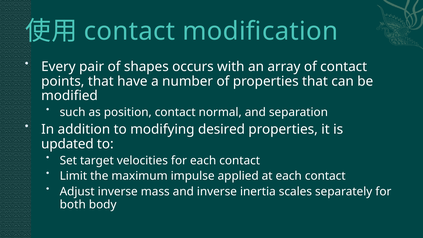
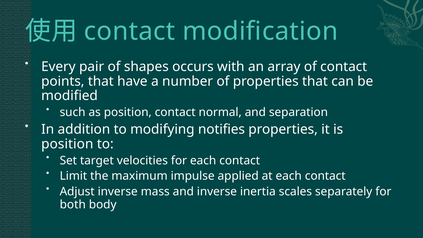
desired: desired -> notifies
updated at (67, 144): updated -> position
